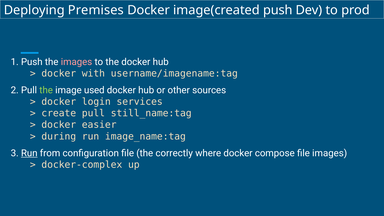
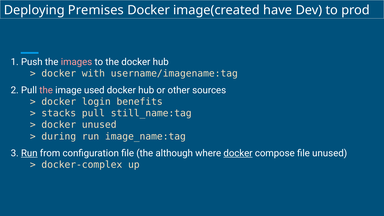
image(created push: push -> have
the at (46, 90) colour: light green -> pink
services: services -> benefits
create: create -> stacks
docker easier: easier -> unused
correctly: correctly -> although
docker at (238, 153) underline: none -> present
file images: images -> unused
